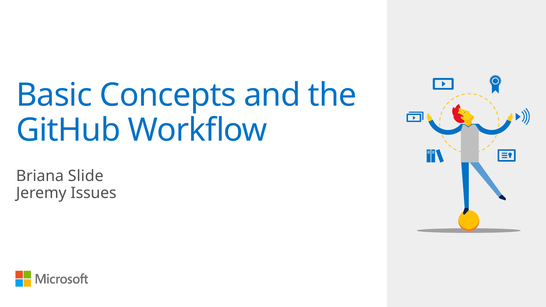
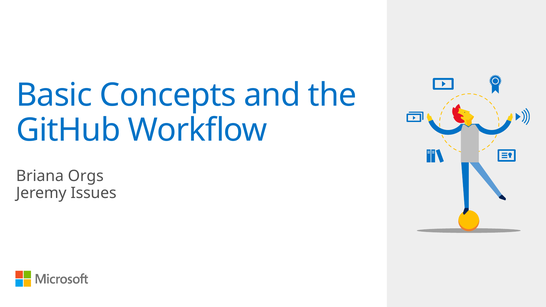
Slide: Slide -> Orgs
